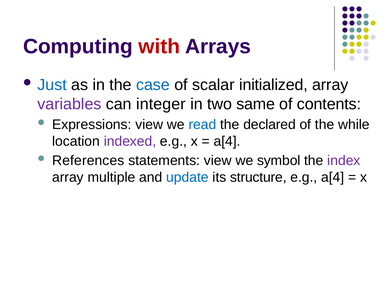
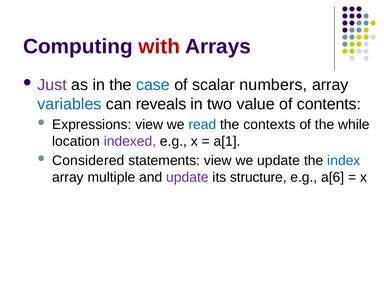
Just colour: blue -> purple
initialized: initialized -> numbers
variables colour: purple -> blue
integer: integer -> reveals
same: same -> value
declared: declared -> contexts
a[4 at (227, 141): a[4 -> a[1
References: References -> Considered
we symbol: symbol -> update
index colour: purple -> blue
update at (187, 177) colour: blue -> purple
e.g a[4: a[4 -> a[6
